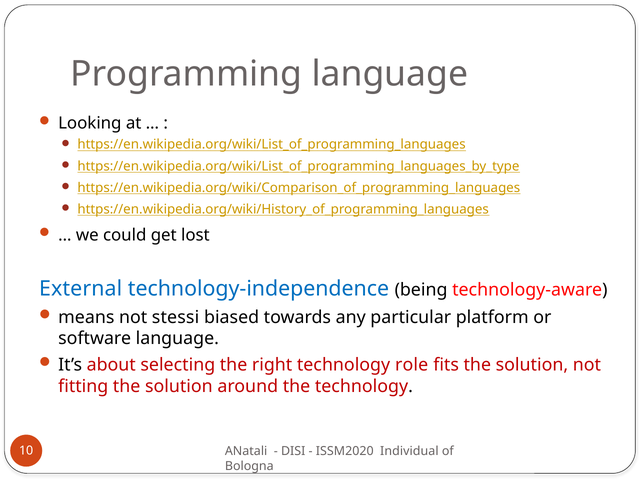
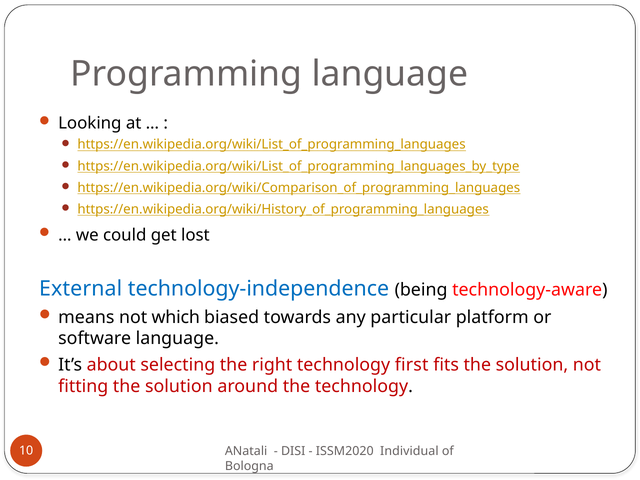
stessi: stessi -> which
role: role -> first
